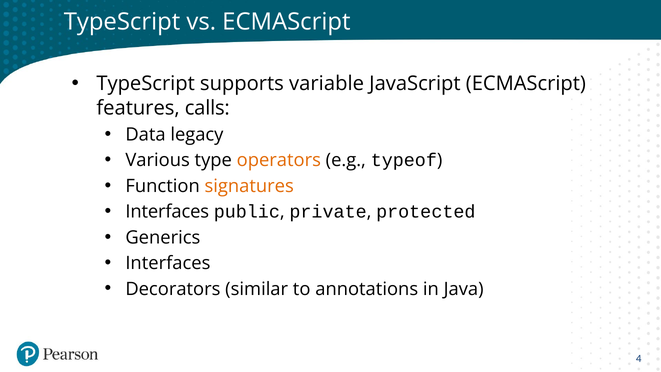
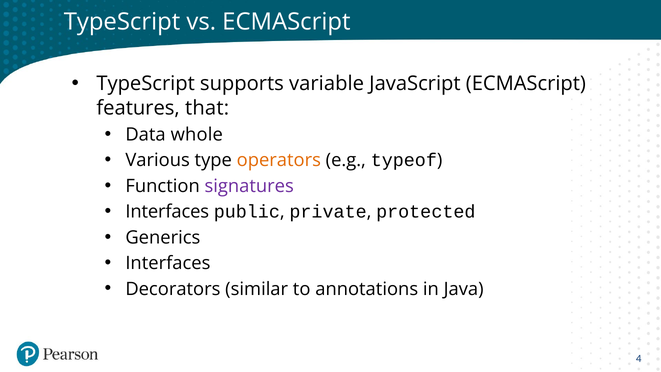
calls: calls -> that
legacy: legacy -> whole
signatures colour: orange -> purple
